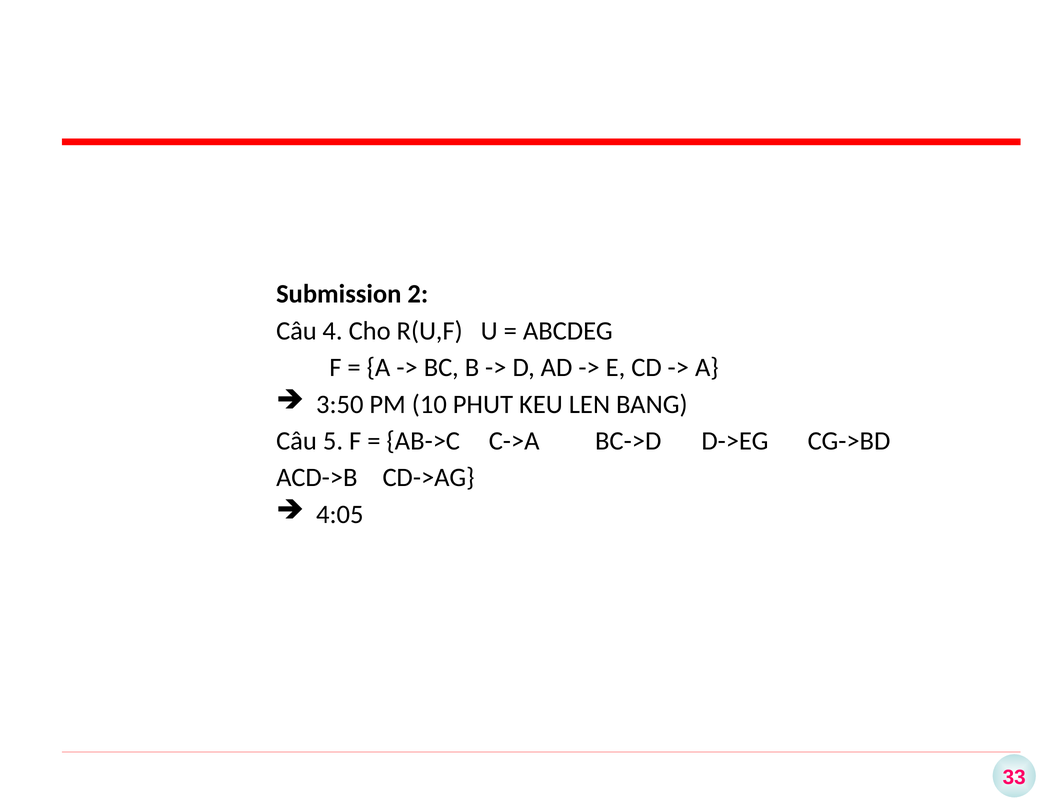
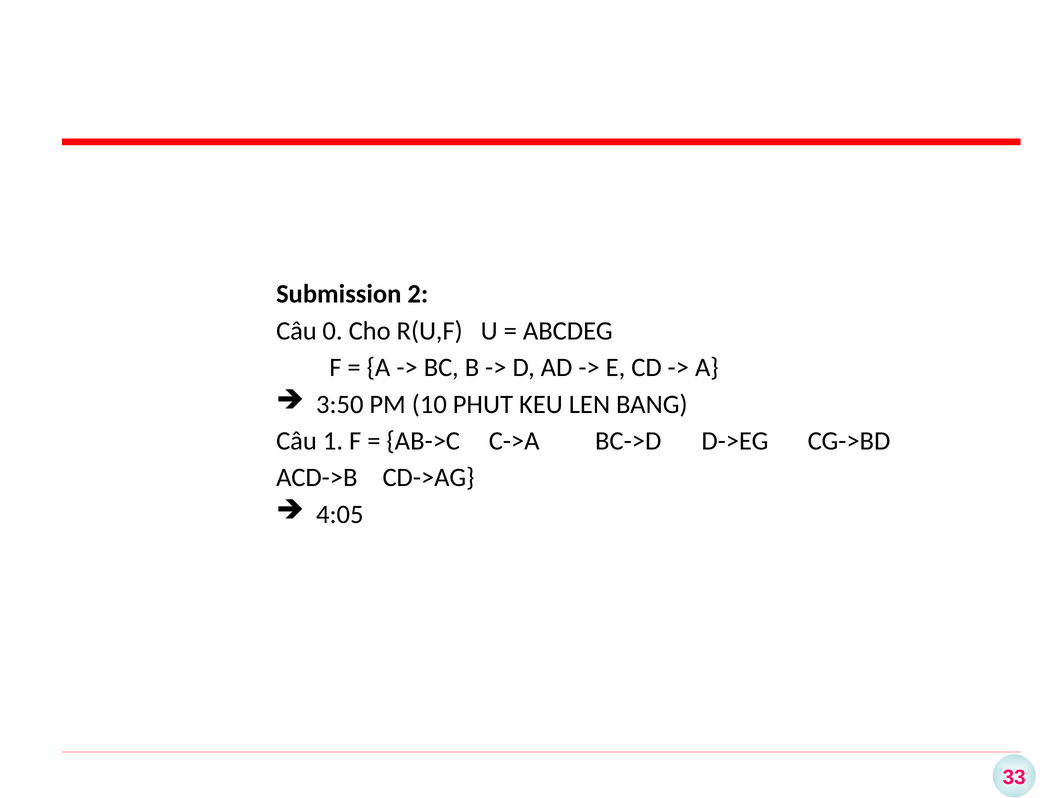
4: 4 -> 0
5: 5 -> 1
